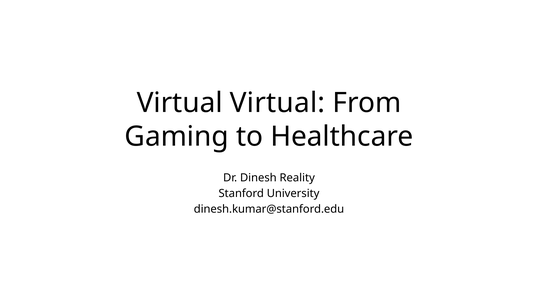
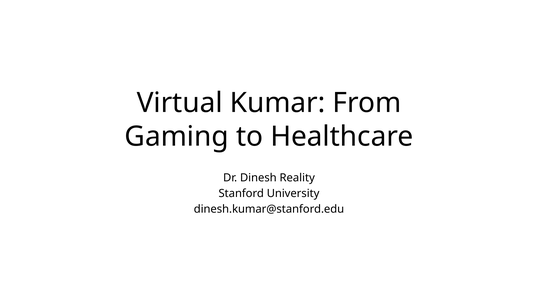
Virtual Virtual: Virtual -> Kumar
